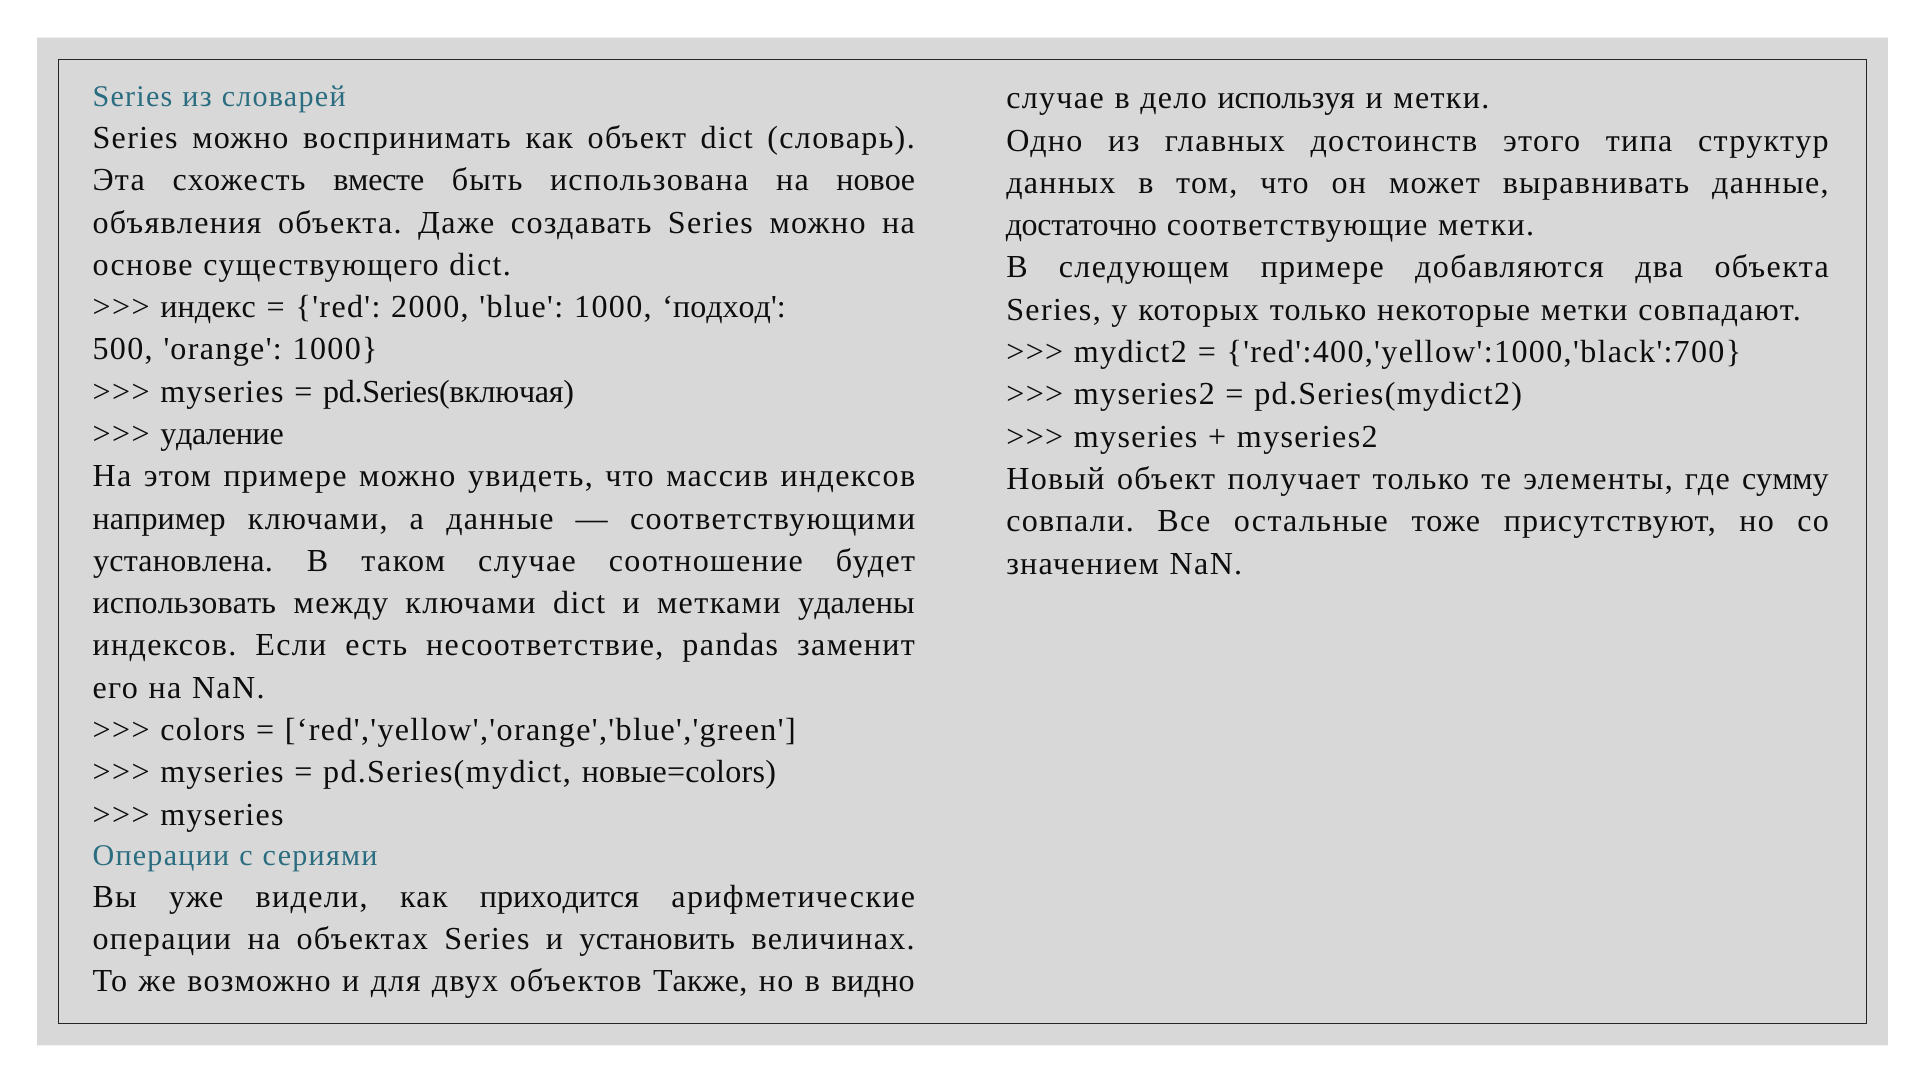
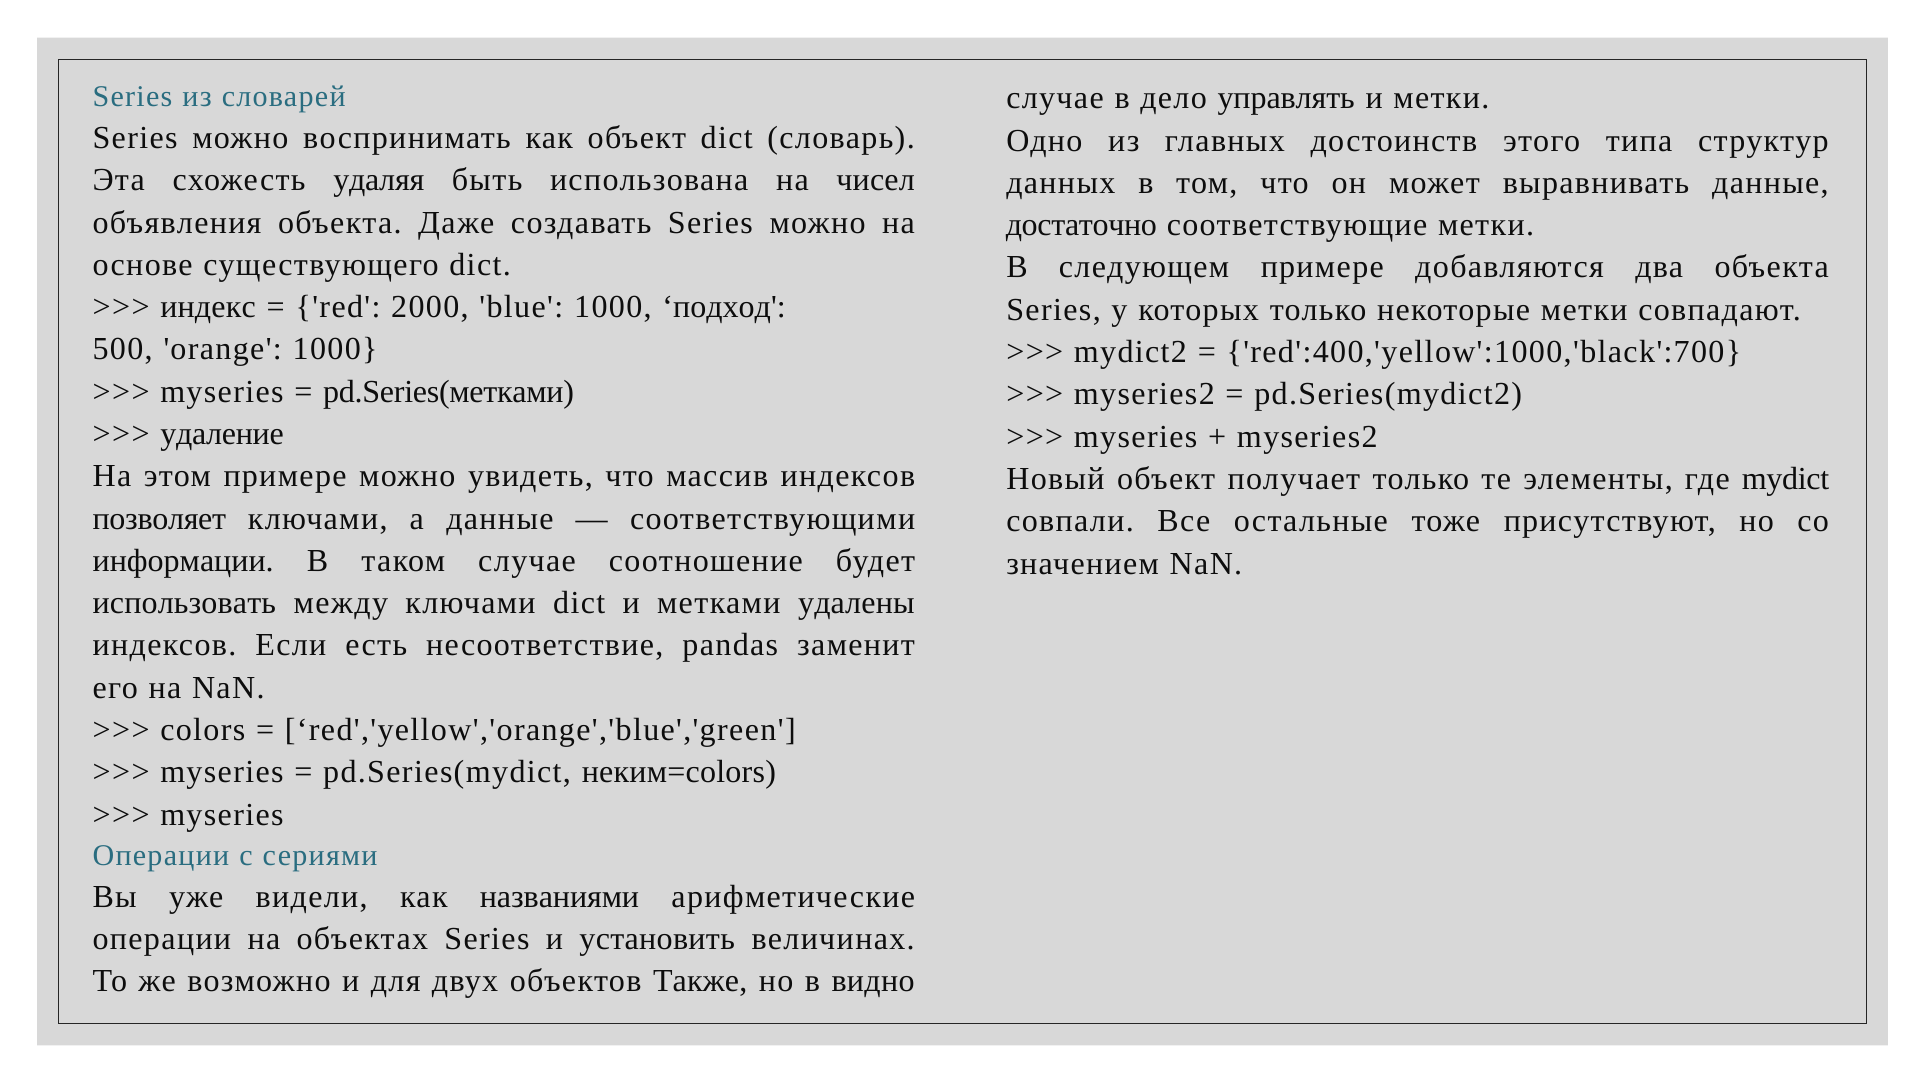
используя: используя -> управлять
вместе: вместе -> удаляя
новое: новое -> чисел
pd.Series(включая: pd.Series(включая -> pd.Series(метками
сумму: сумму -> mydict
например: например -> позволяет
установлена: установлена -> информации
новые=colors: новые=colors -> неким=colors
приходится: приходится -> названиями
